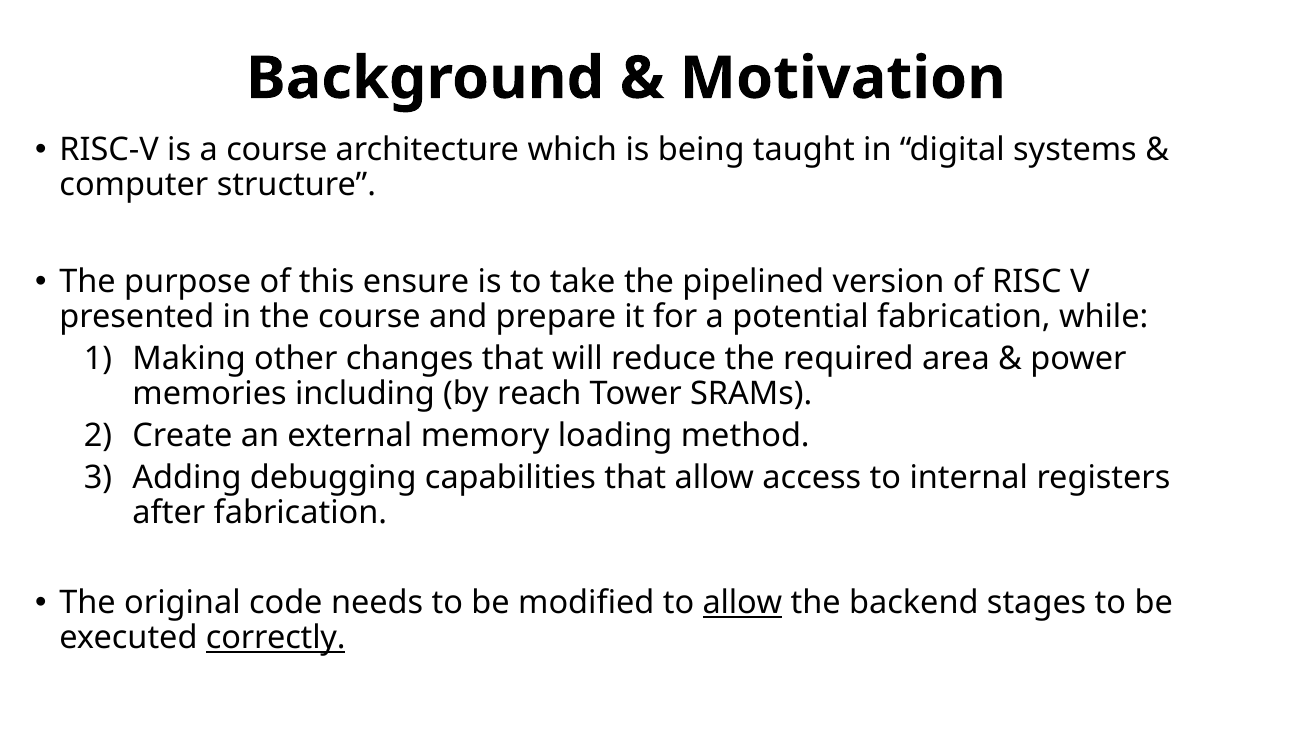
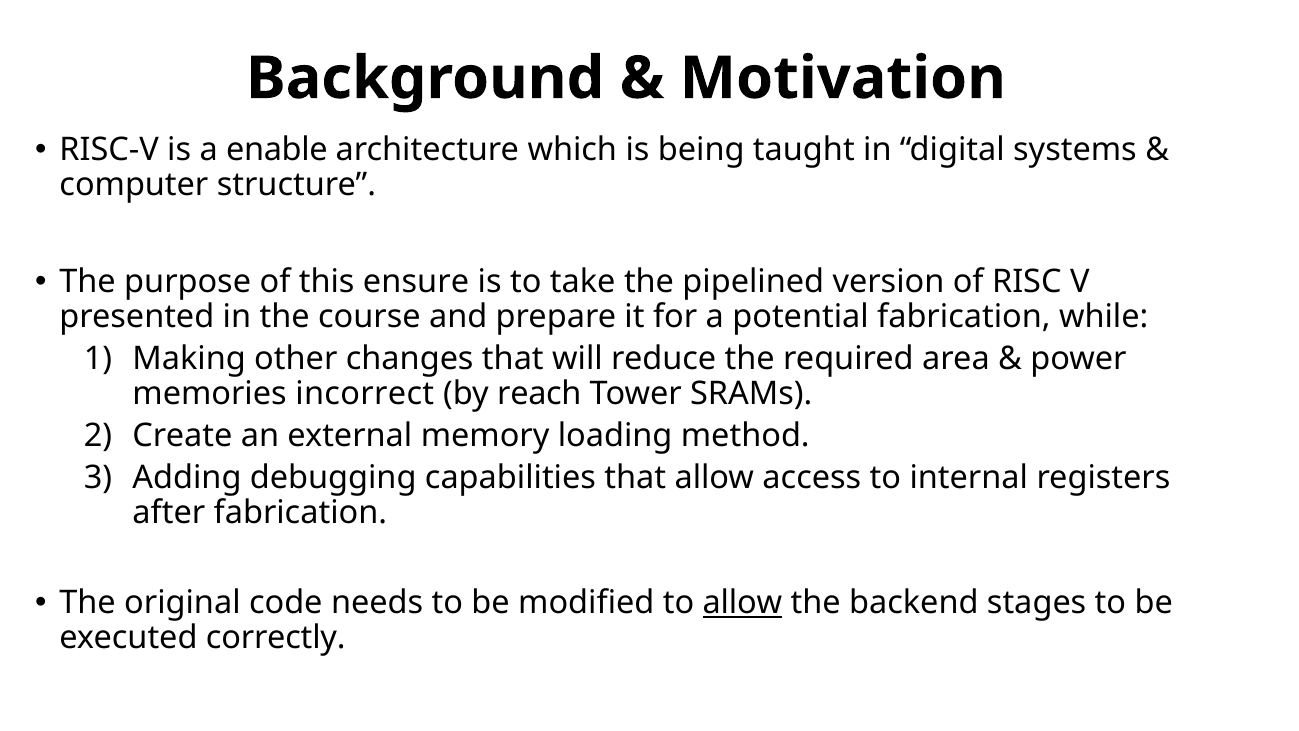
a course: course -> enable
including: including -> incorrect
correctly underline: present -> none
